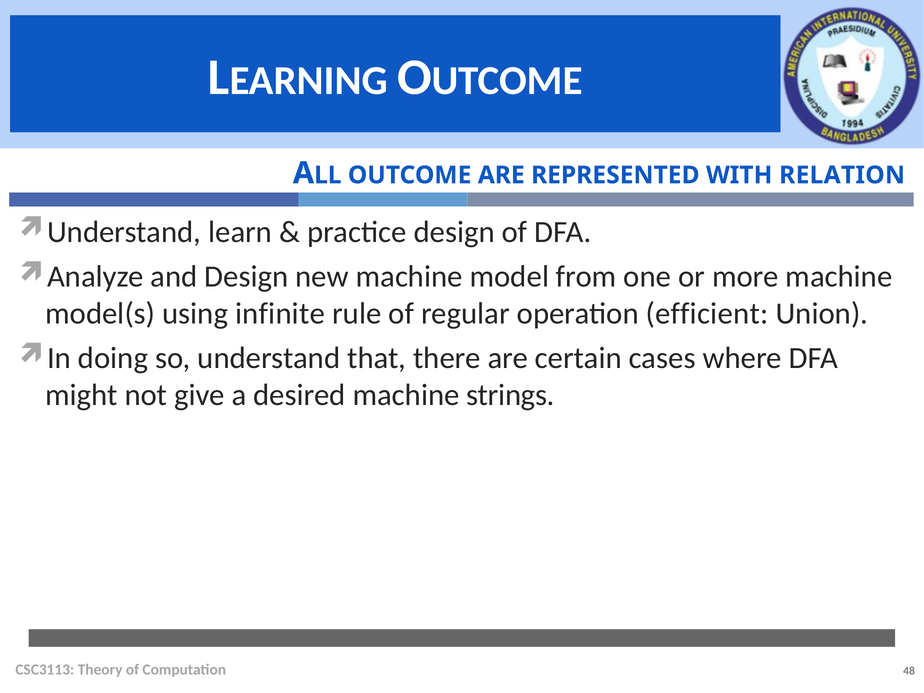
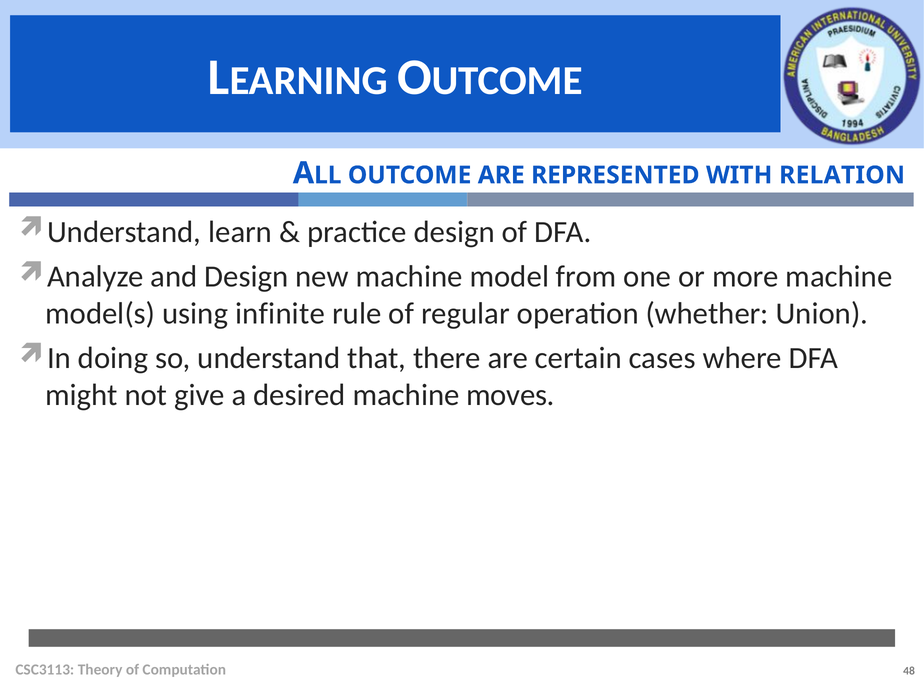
efficient: efficient -> whether
strings: strings -> moves
